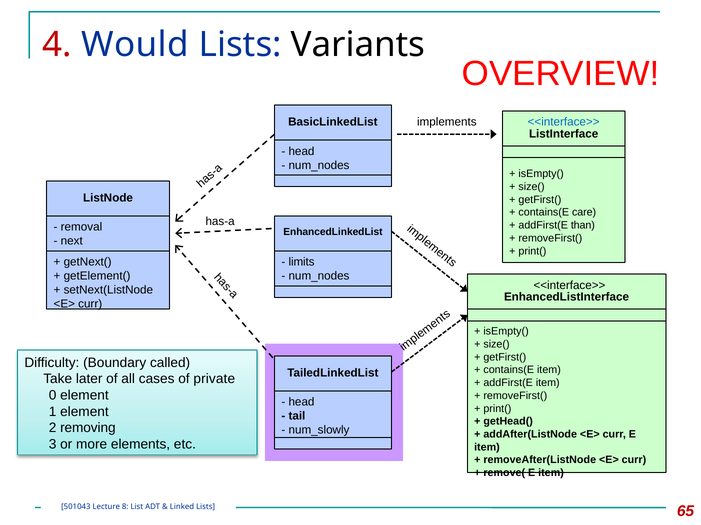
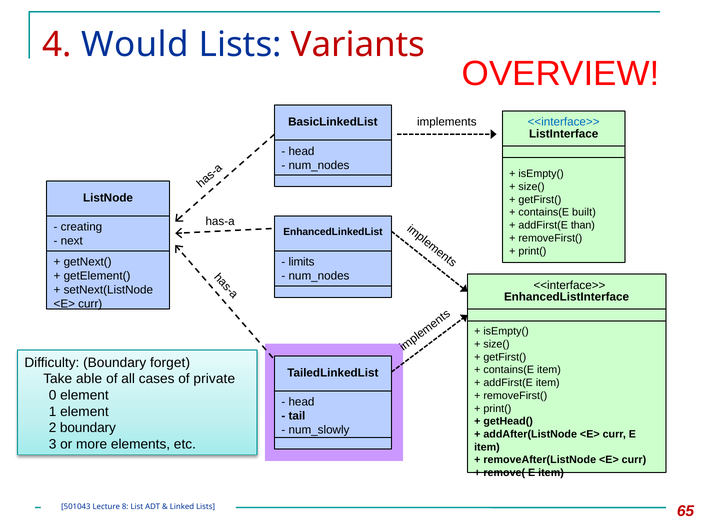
Variants colour: black -> red
care: care -> built
removal: removal -> creating
called: called -> forget
later: later -> able
2 removing: removing -> boundary
